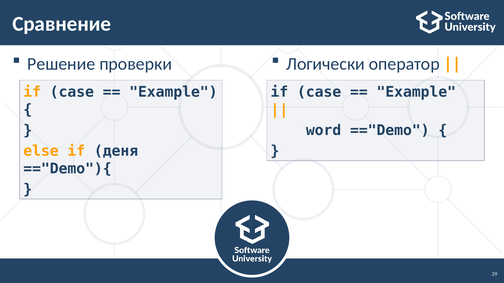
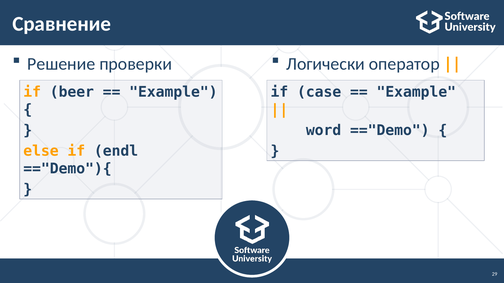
case: case -> beer
деня: деня -> endl
